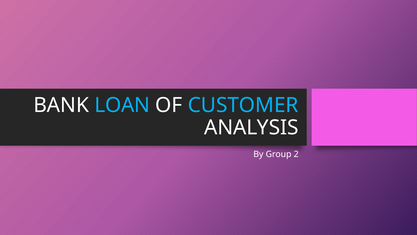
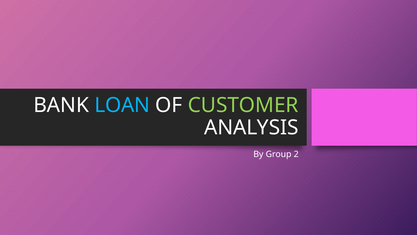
CUSTOMER colour: light blue -> light green
